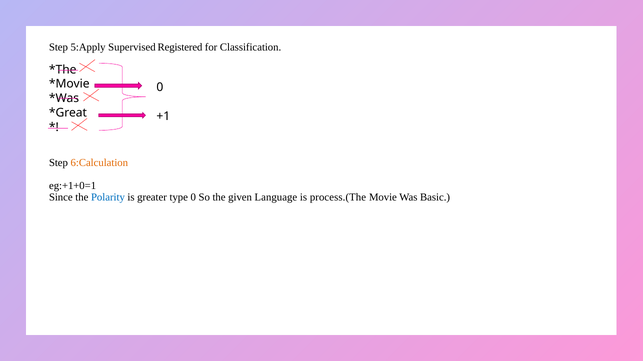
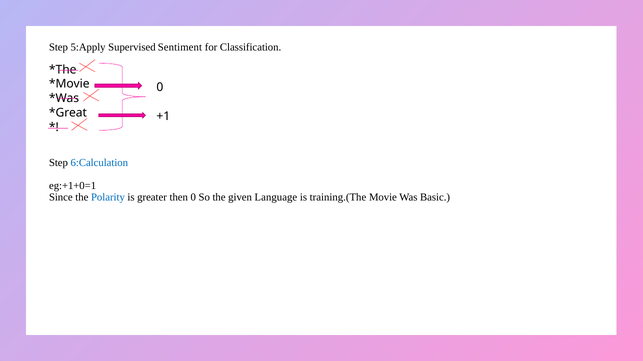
Registered: Registered -> Sentiment
6:Calculation colour: orange -> blue
type: type -> then
process.(The: process.(The -> training.(The
